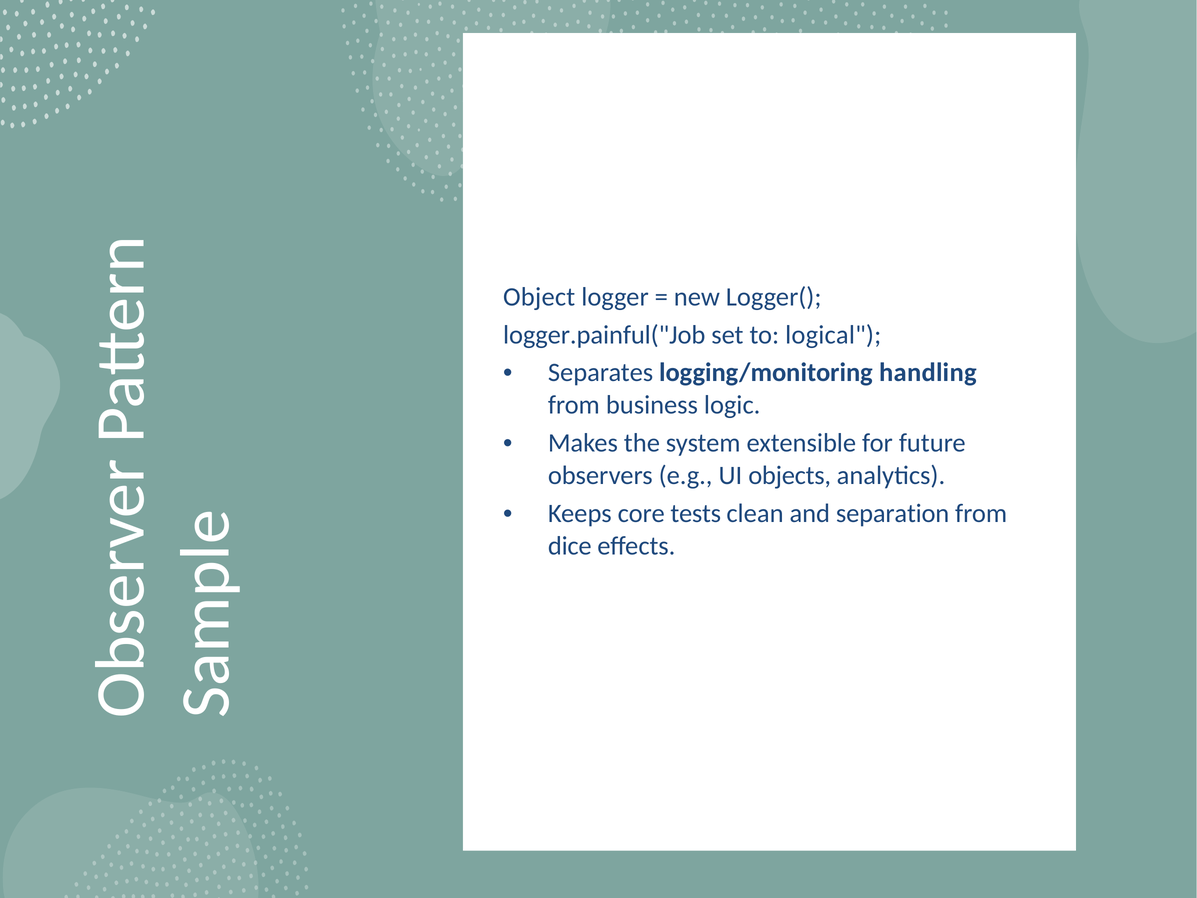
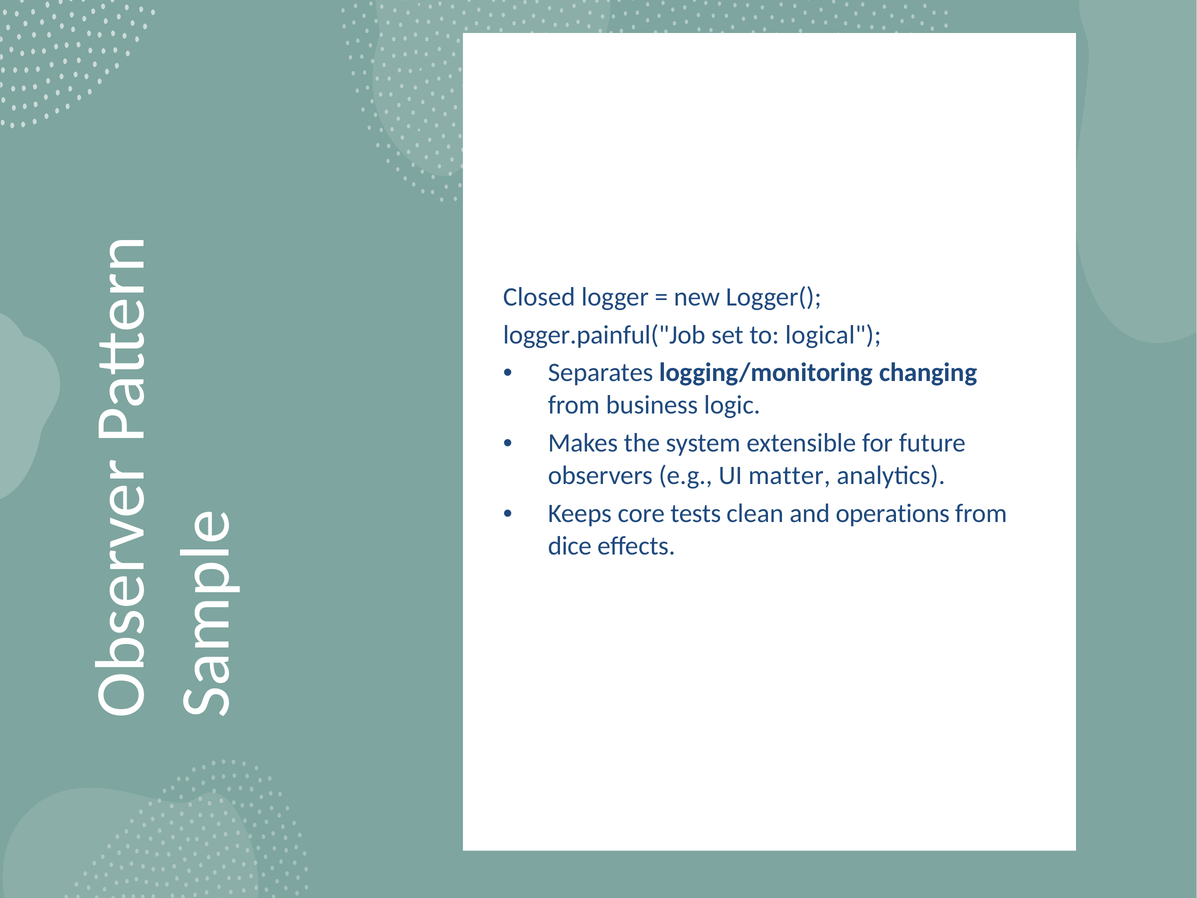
Object: Object -> Closed
handling: handling -> changing
objects: objects -> matter
separation: separation -> operations
